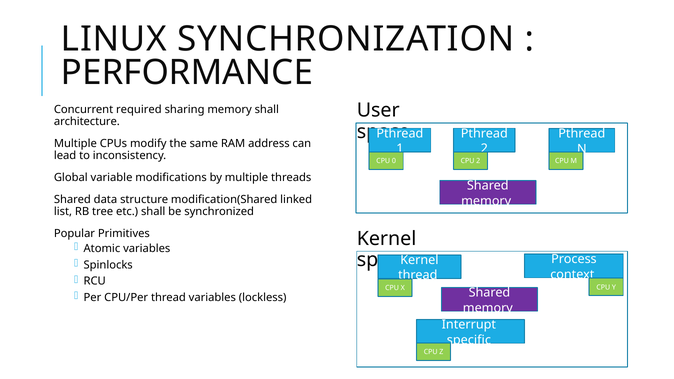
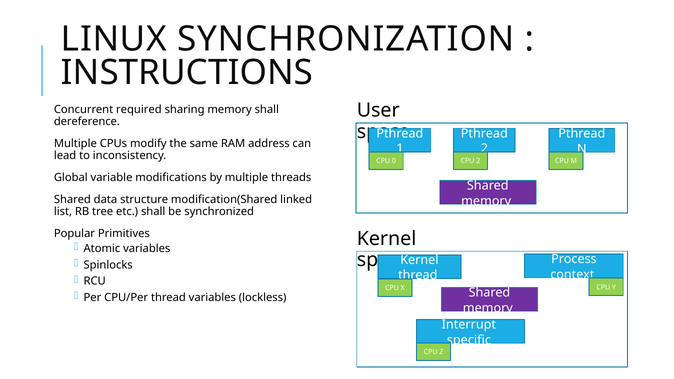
PERFORMANCE: PERFORMANCE -> INSTRUCTIONS
architecture: architecture -> dereference
